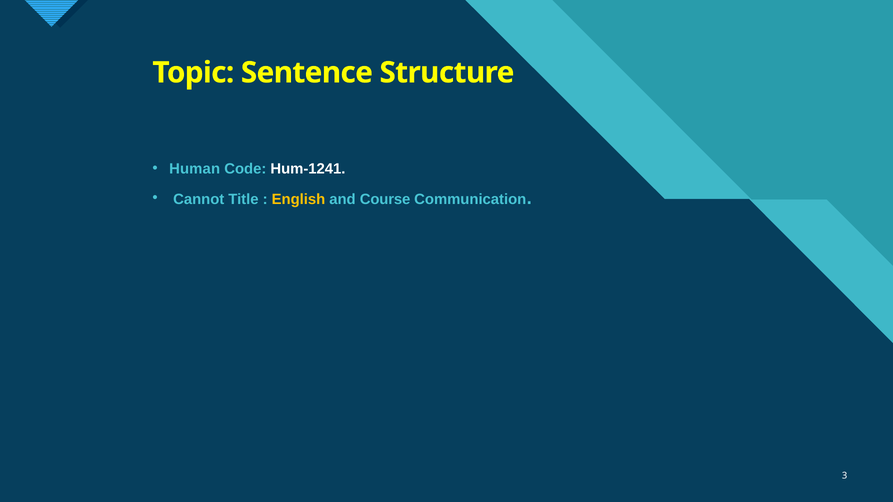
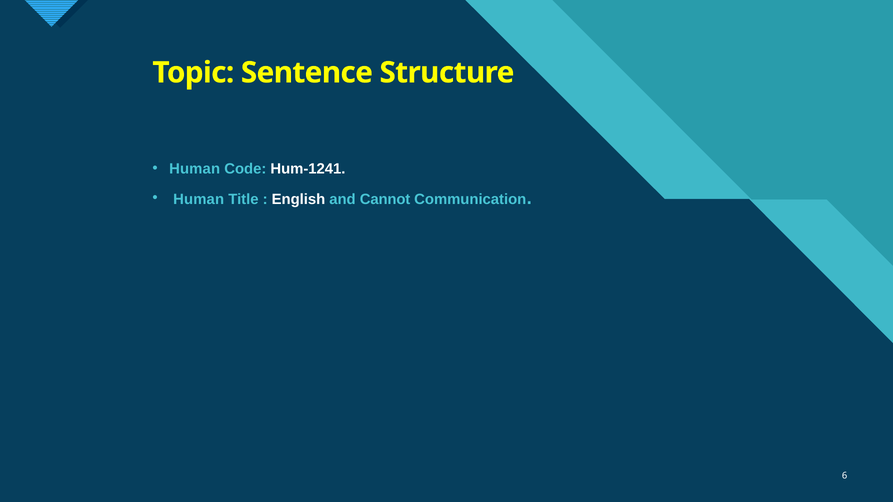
Cannot at (199, 200): Cannot -> Human
English colour: yellow -> white
Course: Course -> Cannot
3: 3 -> 6
